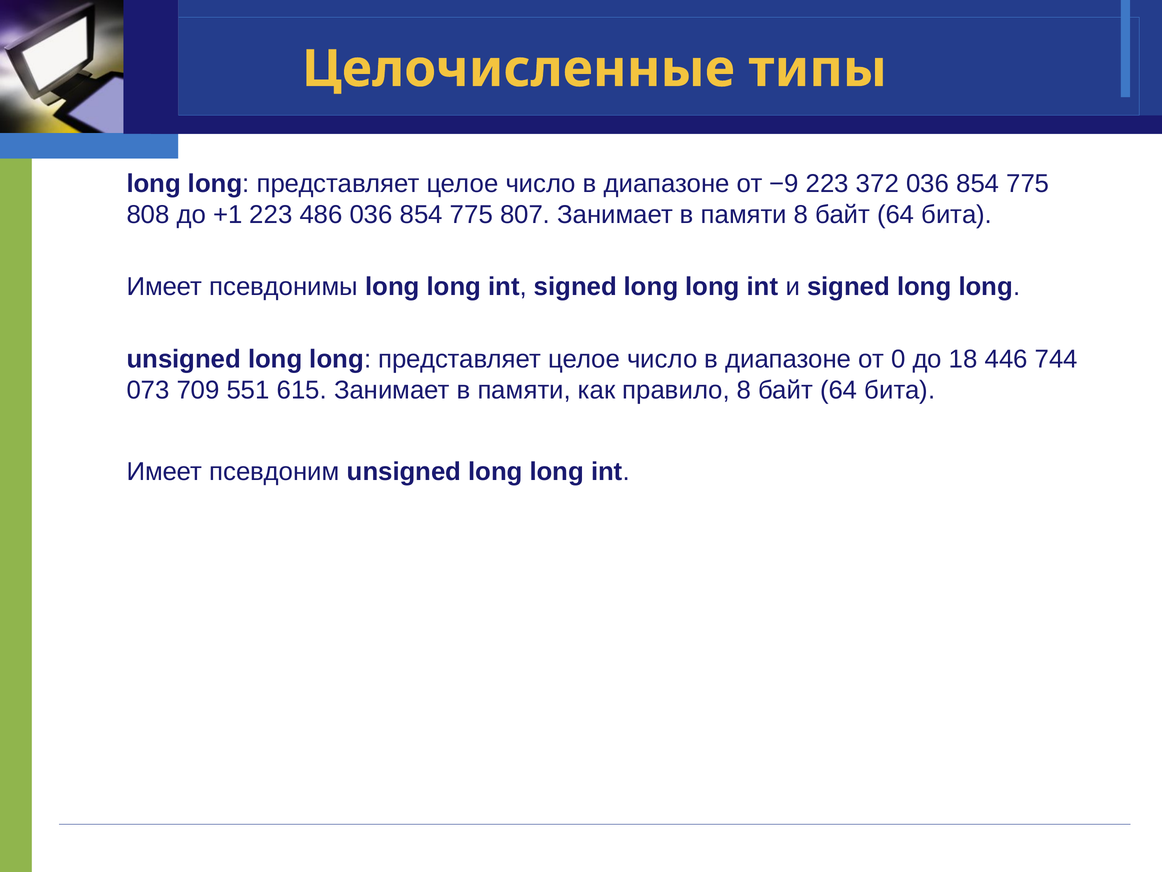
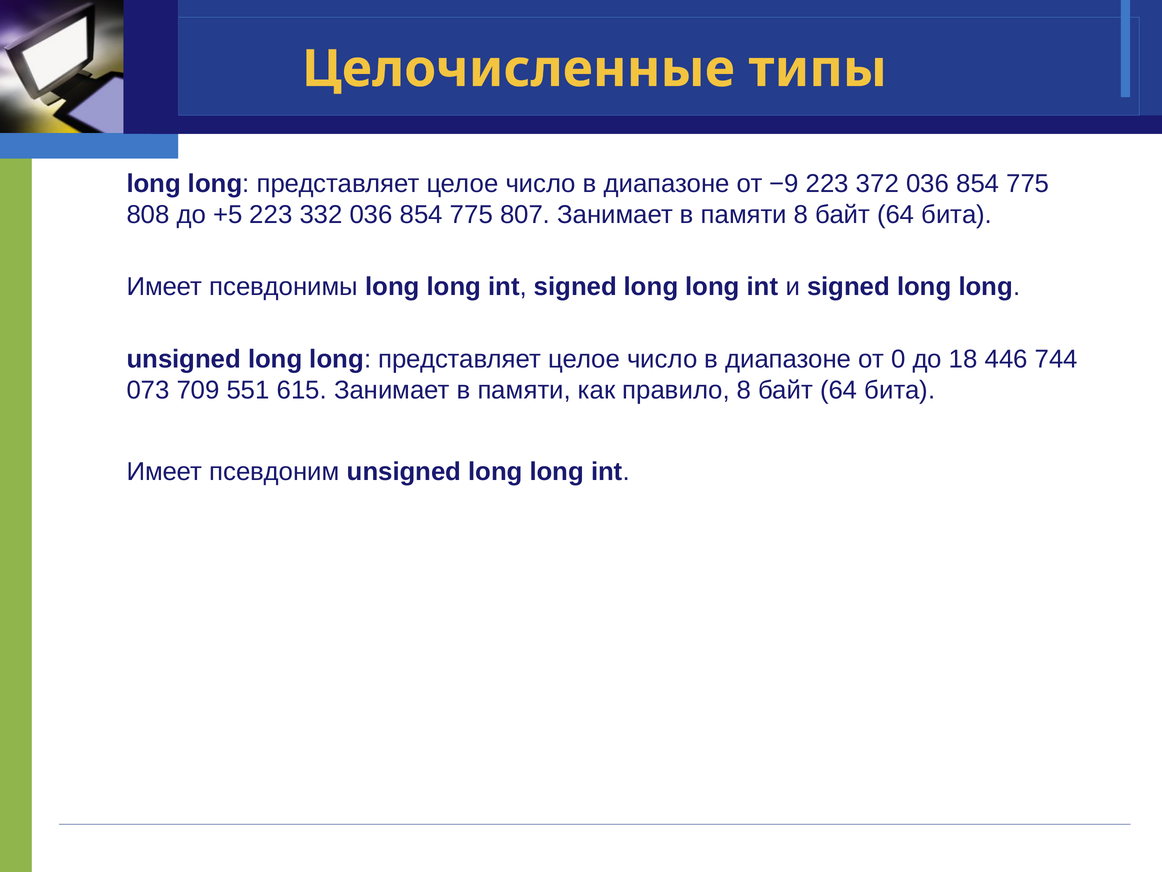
+1: +1 -> +5
486: 486 -> 332
